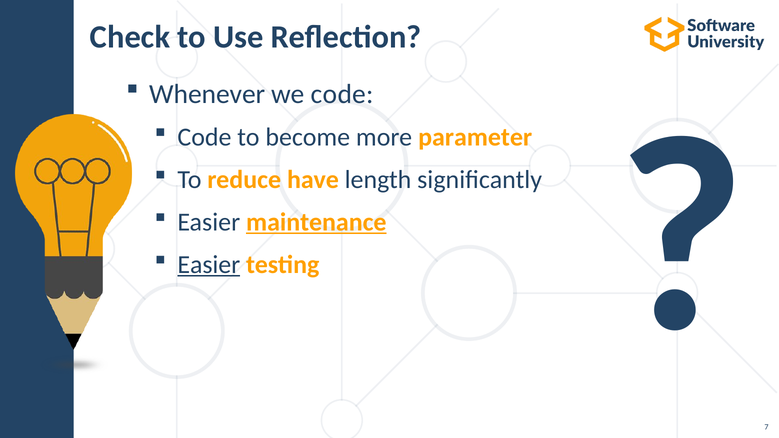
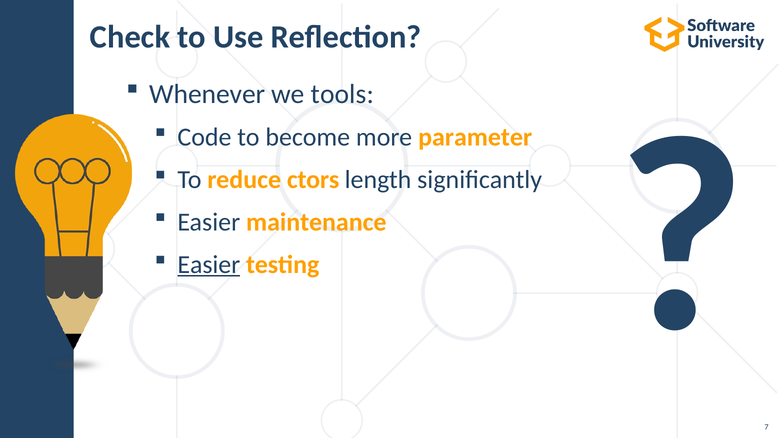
we code: code -> tools
have: have -> ctors
maintenance underline: present -> none
